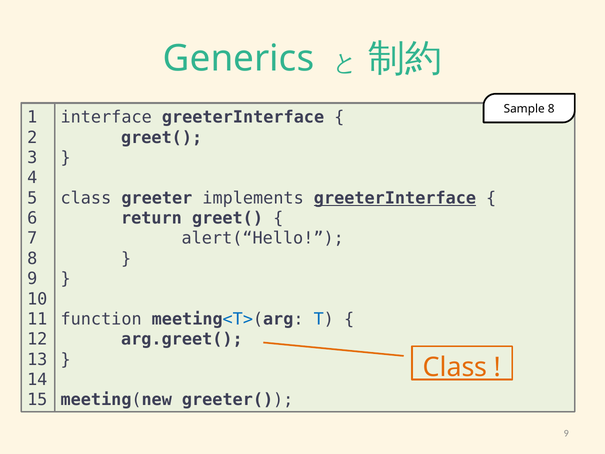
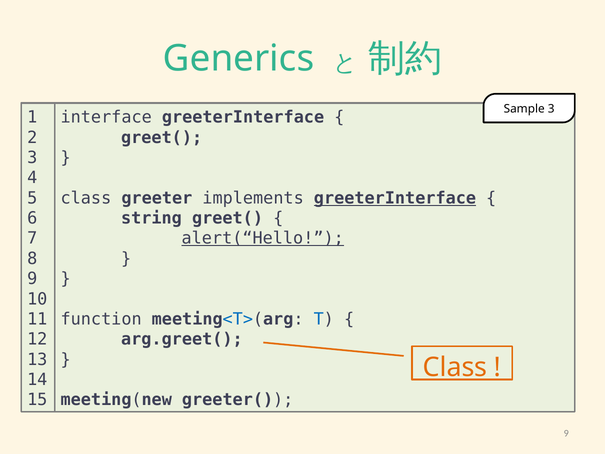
Sample 8: 8 -> 3
return: return -> string
alert(“Hello underline: none -> present
